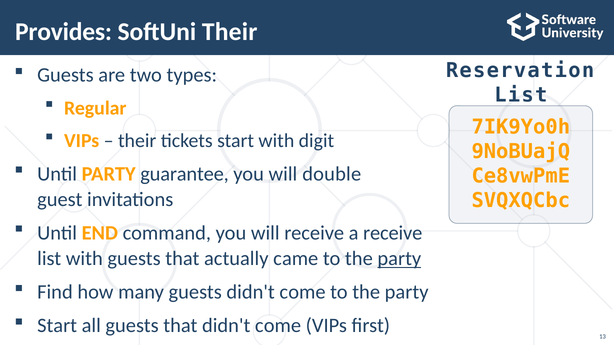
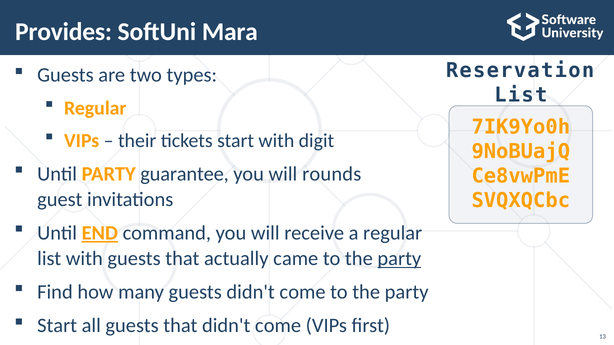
SoftUni Their: Their -> Mara
double: double -> rounds
END underline: none -> present
a receive: receive -> regular
